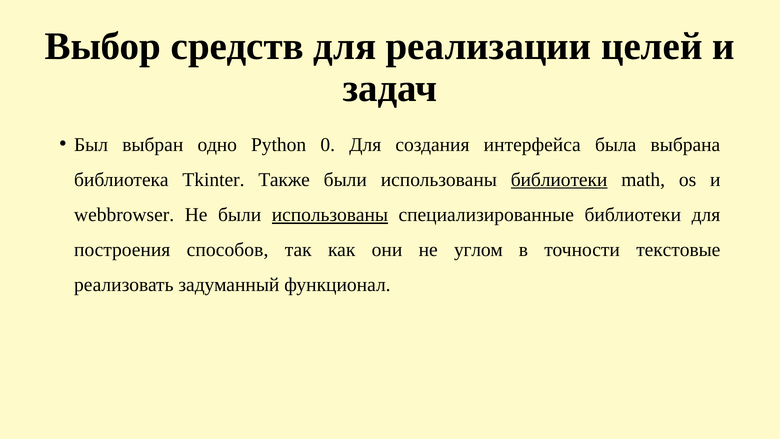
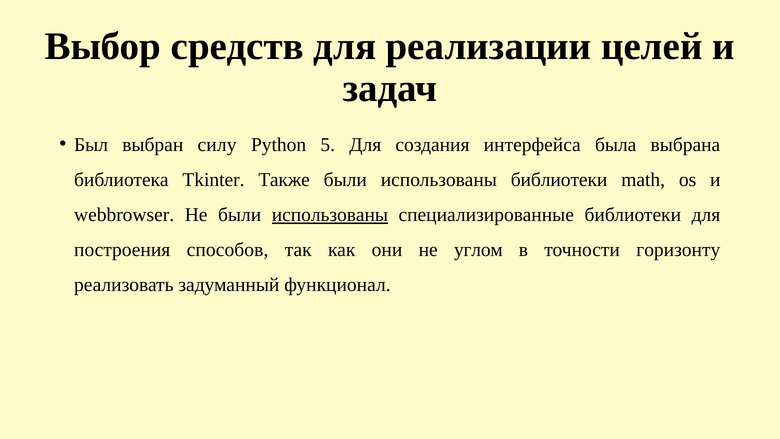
одно: одно -> силу
0: 0 -> 5
библиотеки at (559, 180) underline: present -> none
текстовые: текстовые -> горизонту
